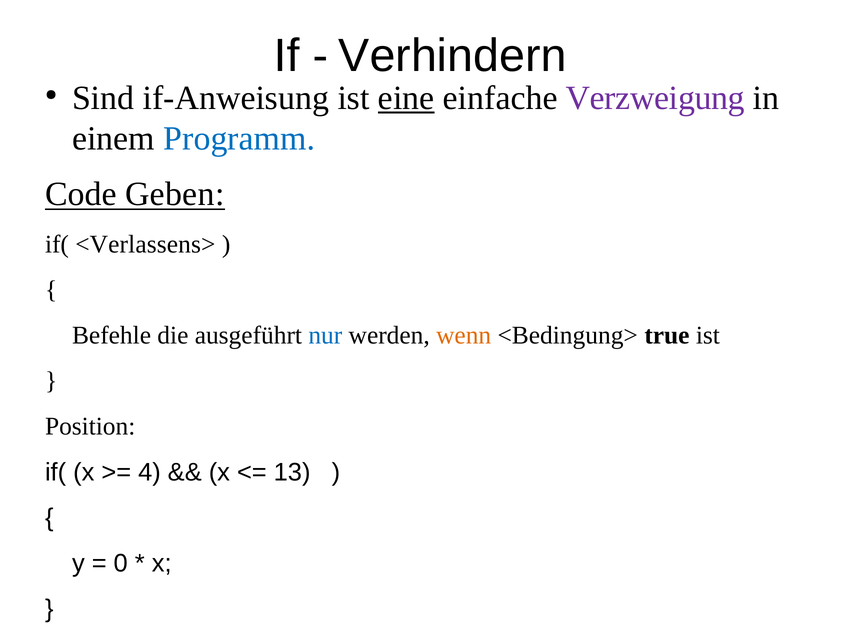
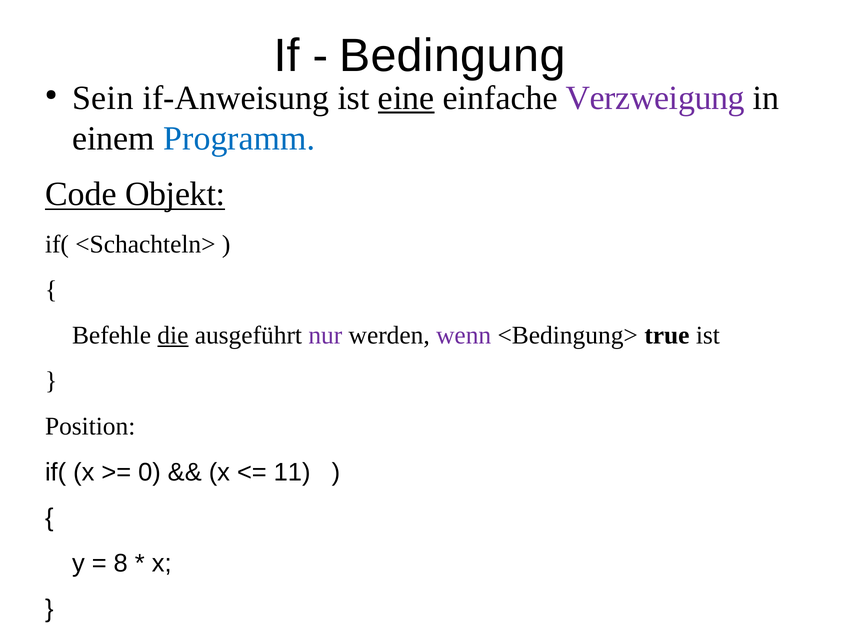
Verhindern: Verhindern -> Bedingung
Sind: Sind -> Sein
Geben: Geben -> Objekt
<Verlassens>: <Verlassens> -> <Schachteln>
die underline: none -> present
nur colour: blue -> purple
wenn colour: orange -> purple
4: 4 -> 0
13: 13 -> 11
0: 0 -> 8
